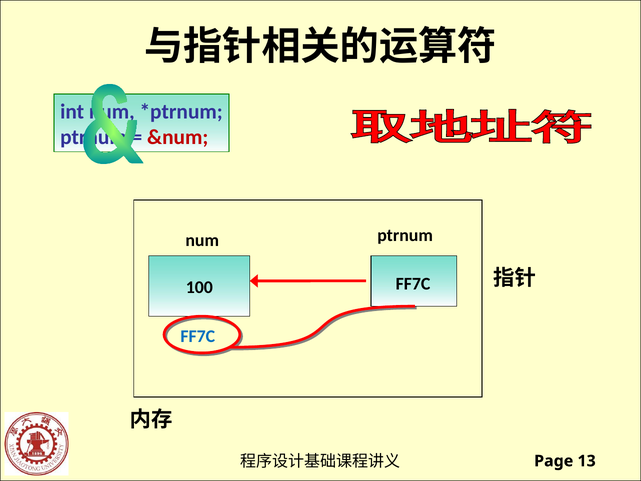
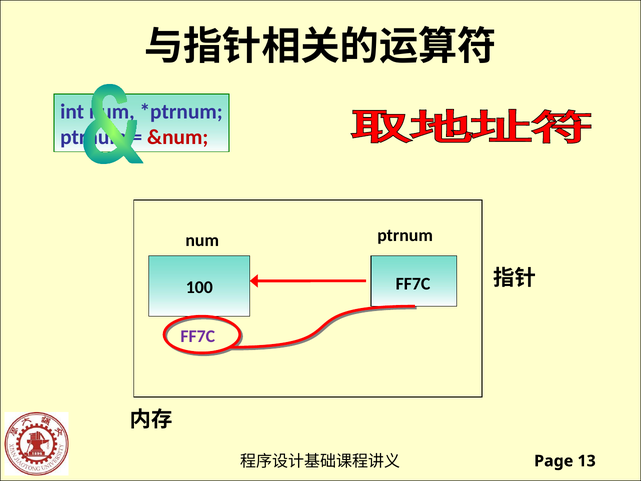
FF7C at (198, 336) colour: blue -> purple
